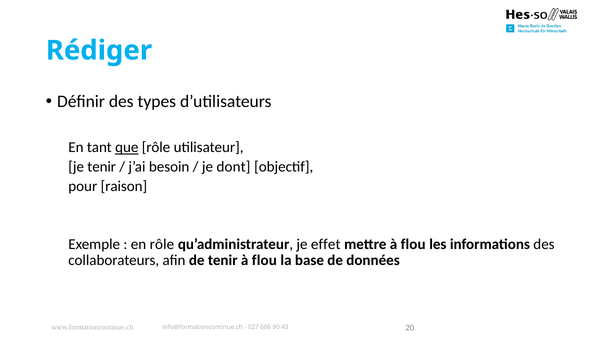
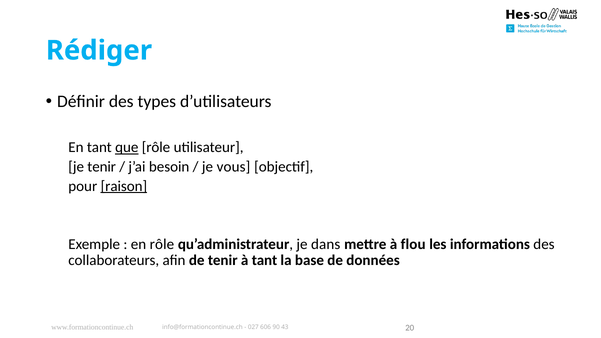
dont: dont -> vous
raison underline: none -> present
effet: effet -> dans
tenir à flou: flou -> tant
